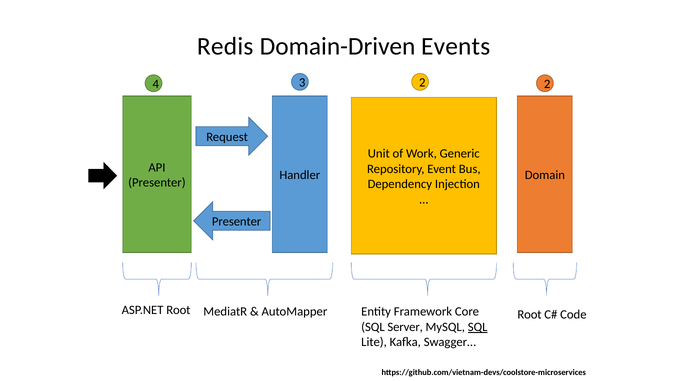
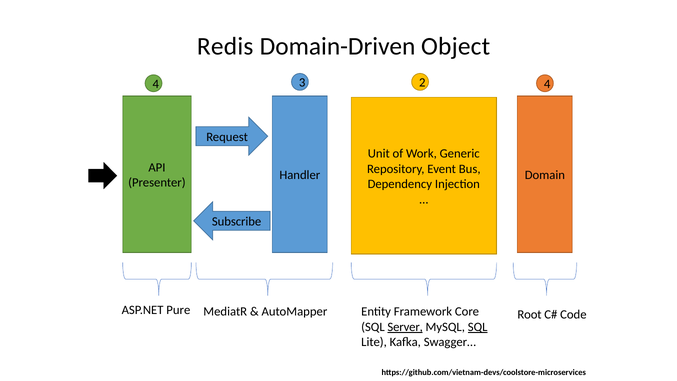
Events: Events -> Object
4 2: 2 -> 4
Presenter at (237, 222): Presenter -> Subscribe
ASP.NET Root: Root -> Pure
Server underline: none -> present
